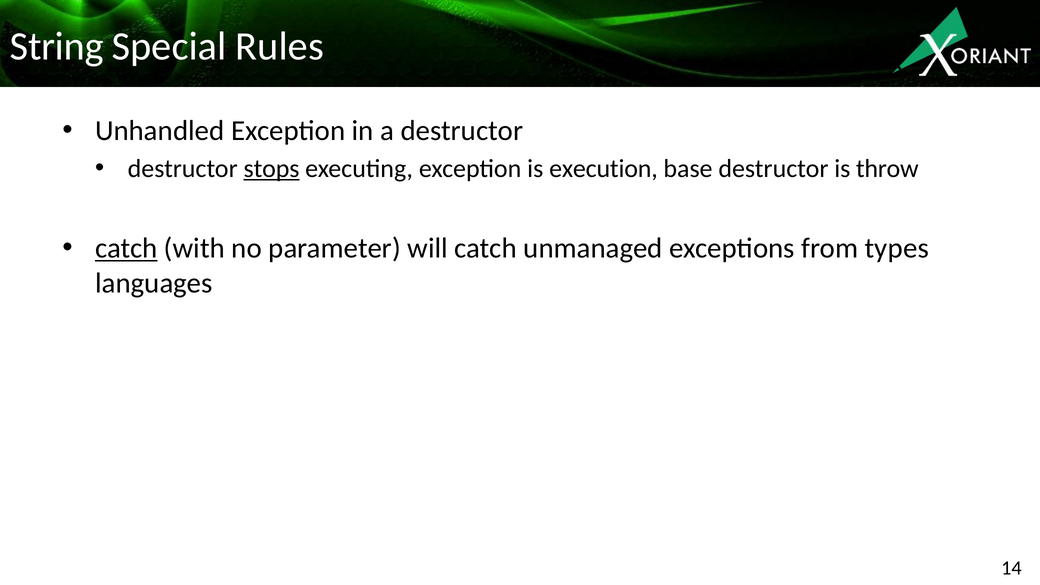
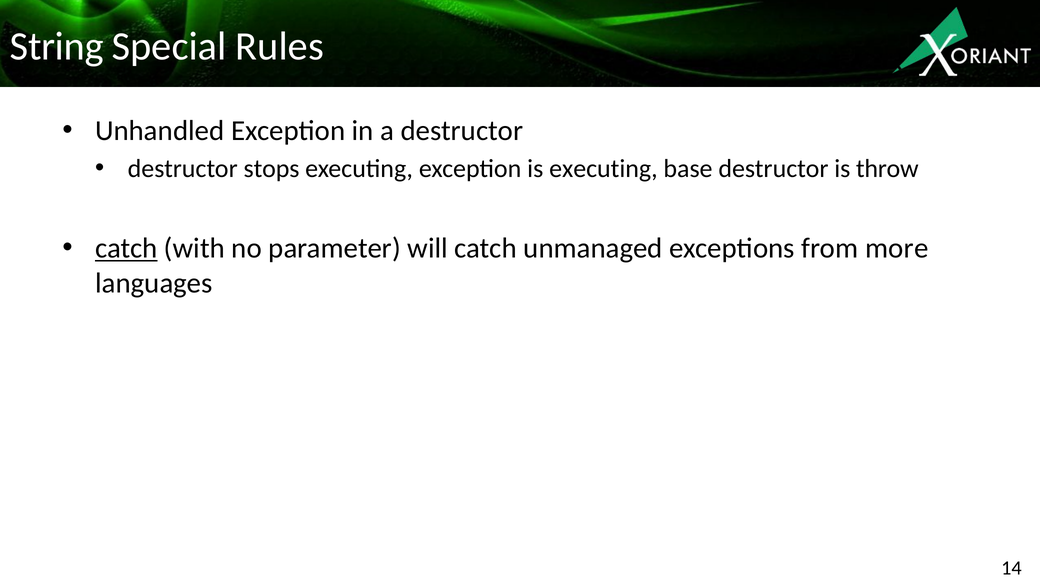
stops underline: present -> none
is execution: execution -> executing
types: types -> more
